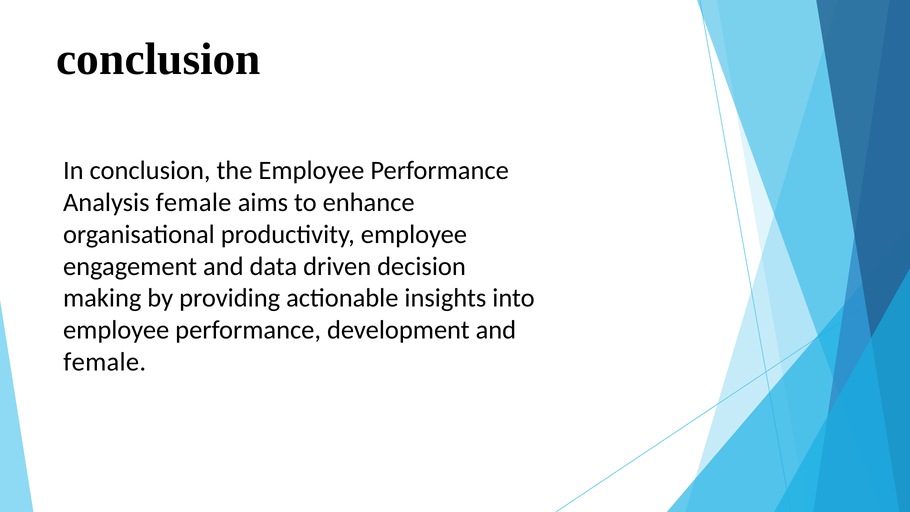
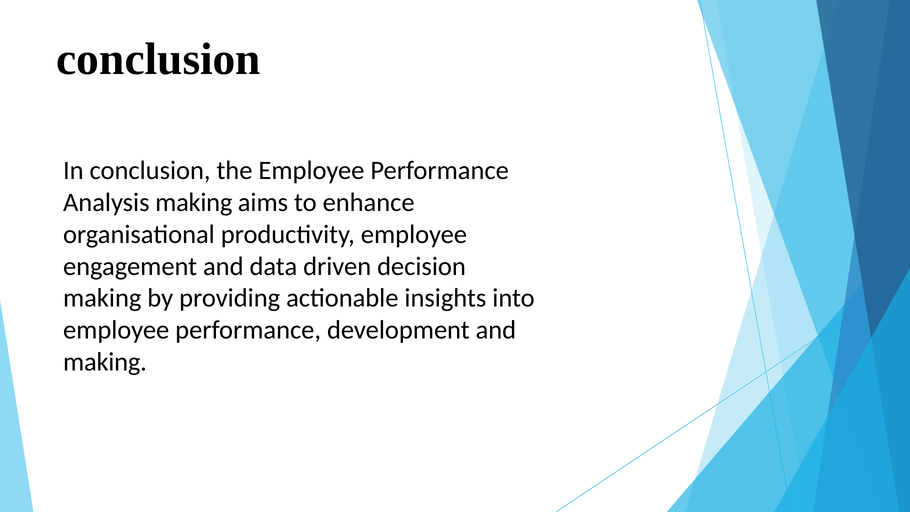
Analysis female: female -> making
female at (105, 362): female -> making
